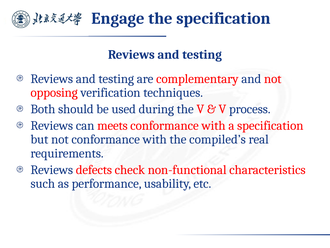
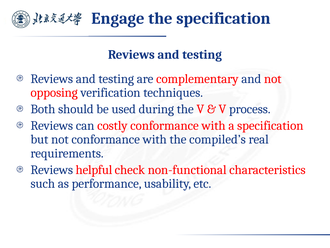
meets: meets -> costly
defects: defects -> helpful
